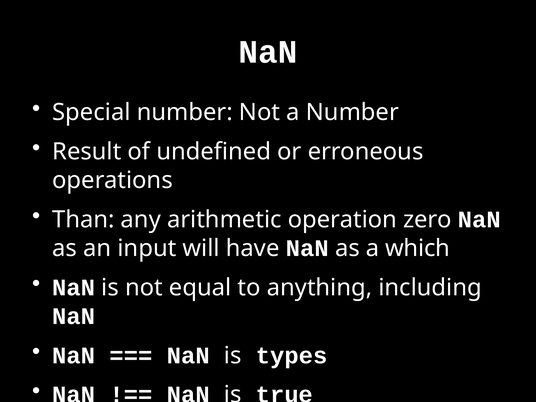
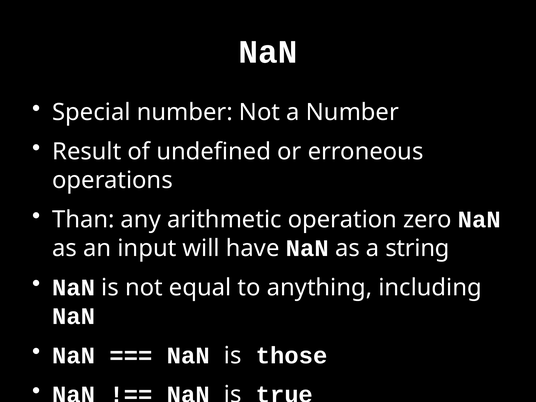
which: which -> string
types: types -> those
